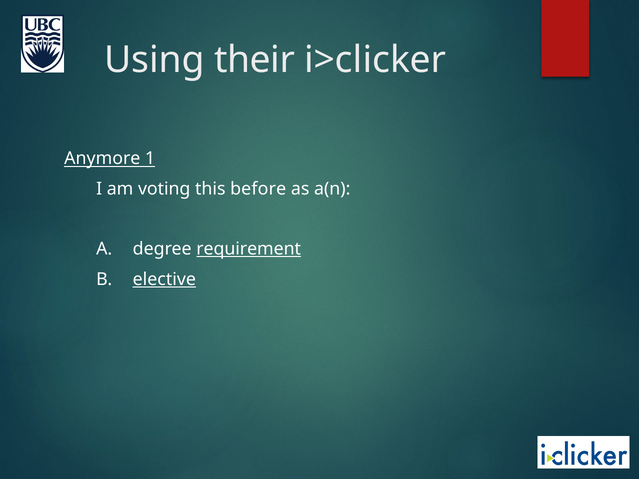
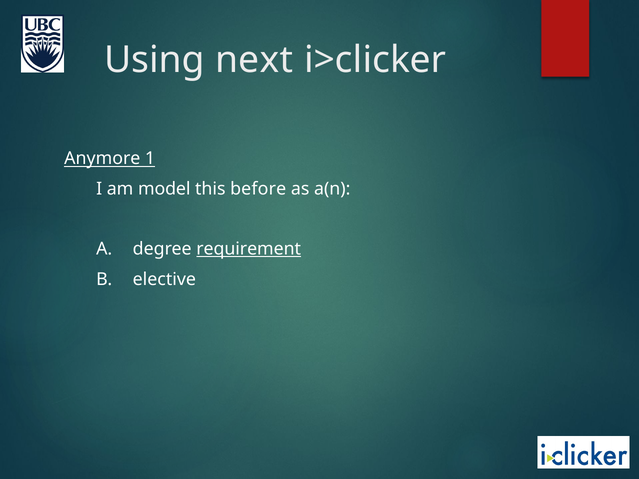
their: their -> next
voting: voting -> model
elective underline: present -> none
